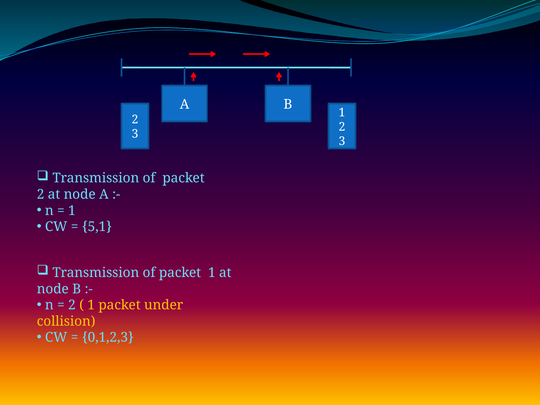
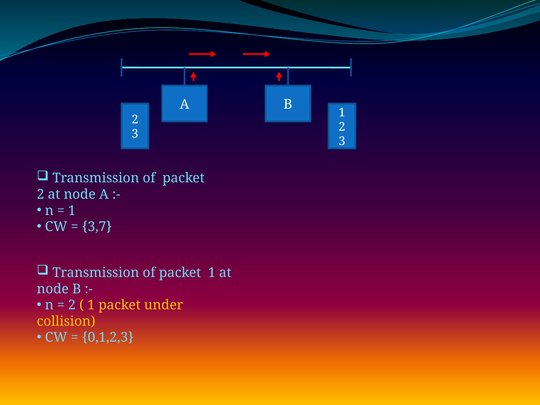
5,1: 5,1 -> 3,7
